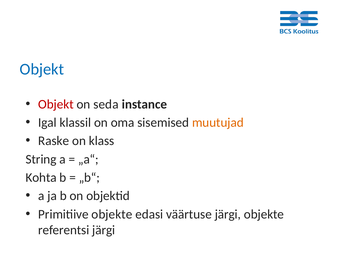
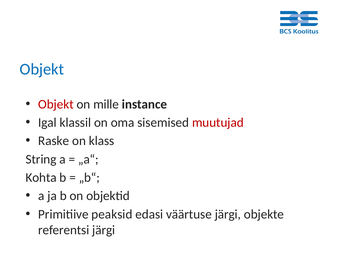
seda: seda -> mille
muutujad colour: orange -> red
Primitiive objekte: objekte -> peaksid
